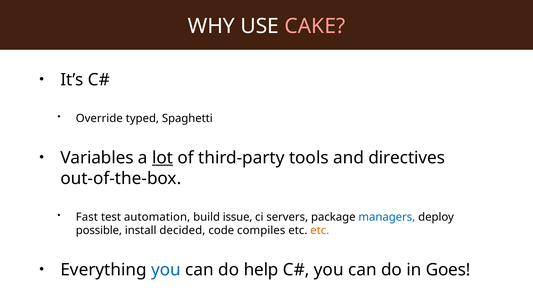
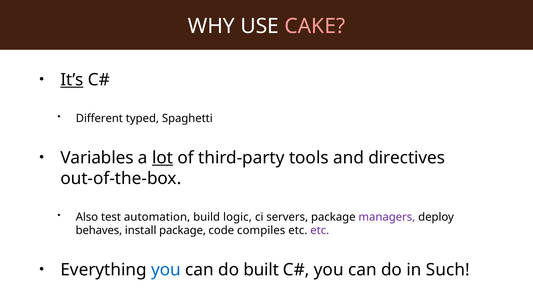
It’s underline: none -> present
Override: Override -> Different
Fast: Fast -> Also
issue: issue -> logic
managers colour: blue -> purple
possible: possible -> behaves
install decided: decided -> package
etc at (320, 230) colour: orange -> purple
help: help -> built
Goes: Goes -> Such
